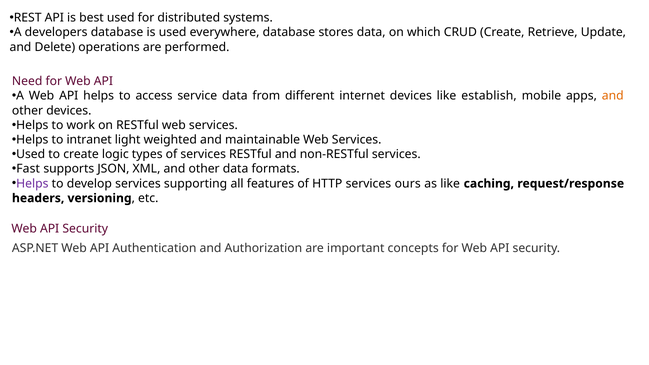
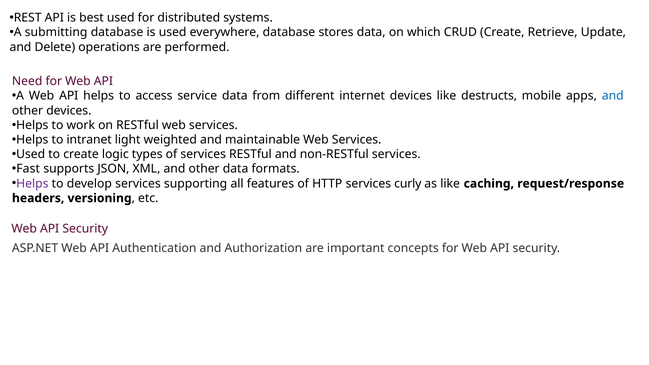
developers: developers -> submitting
establish: establish -> destructs
and at (613, 96) colour: orange -> blue
ours: ours -> curly
